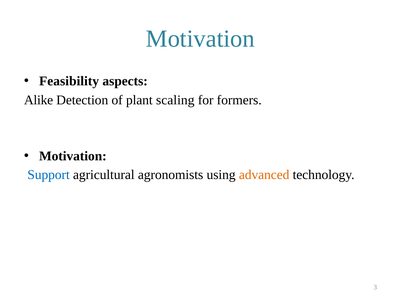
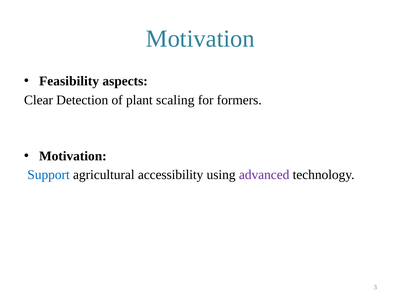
Alike: Alike -> Clear
agronomists: agronomists -> accessibility
advanced colour: orange -> purple
